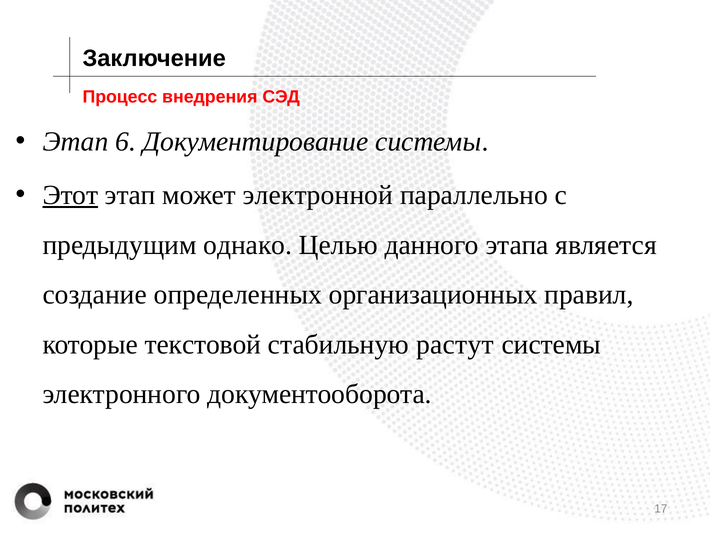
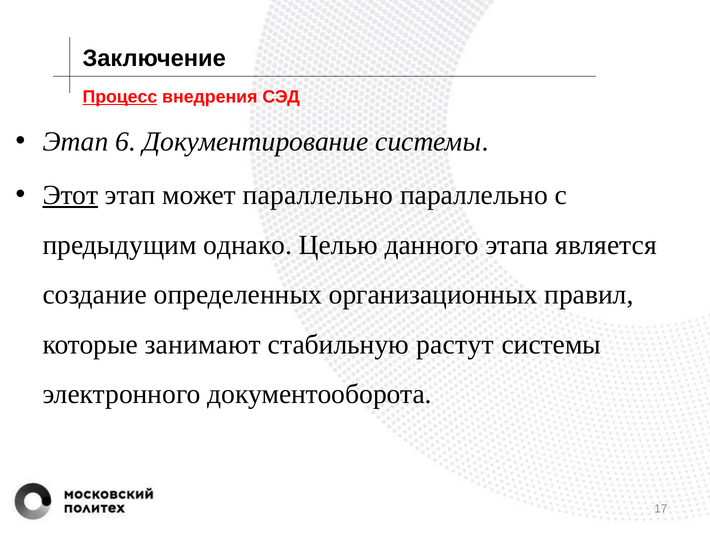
Процесс underline: none -> present
может электронной: электронной -> параллельно
текстовой: текстовой -> занимают
